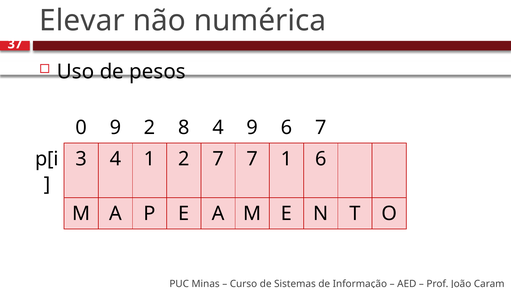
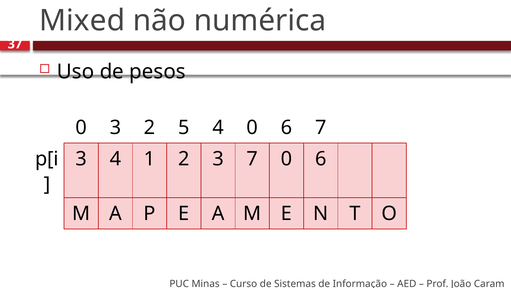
Elevar: Elevar -> Mixed
0 9: 9 -> 3
8: 8 -> 5
4 9: 9 -> 0
2 7: 7 -> 3
7 1: 1 -> 0
